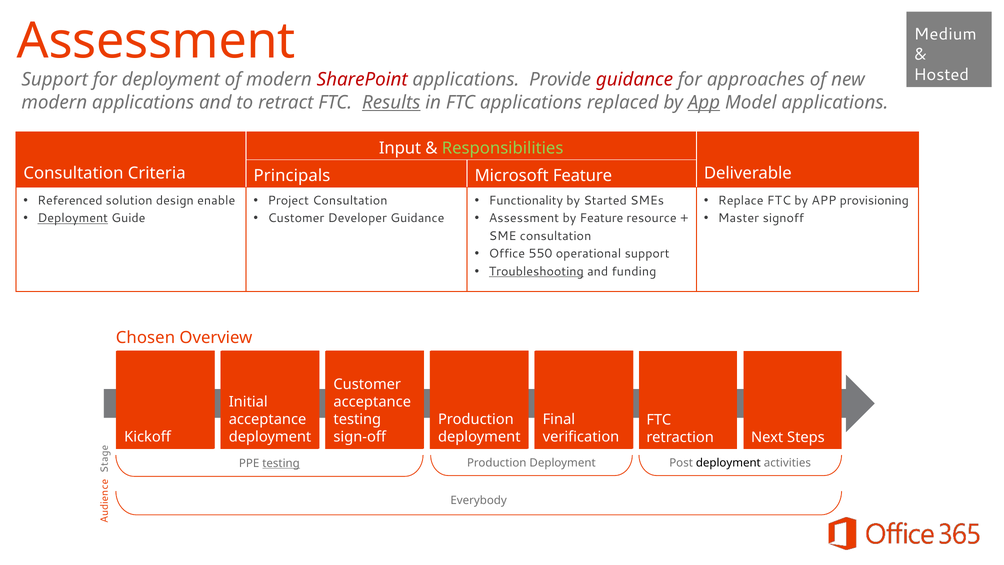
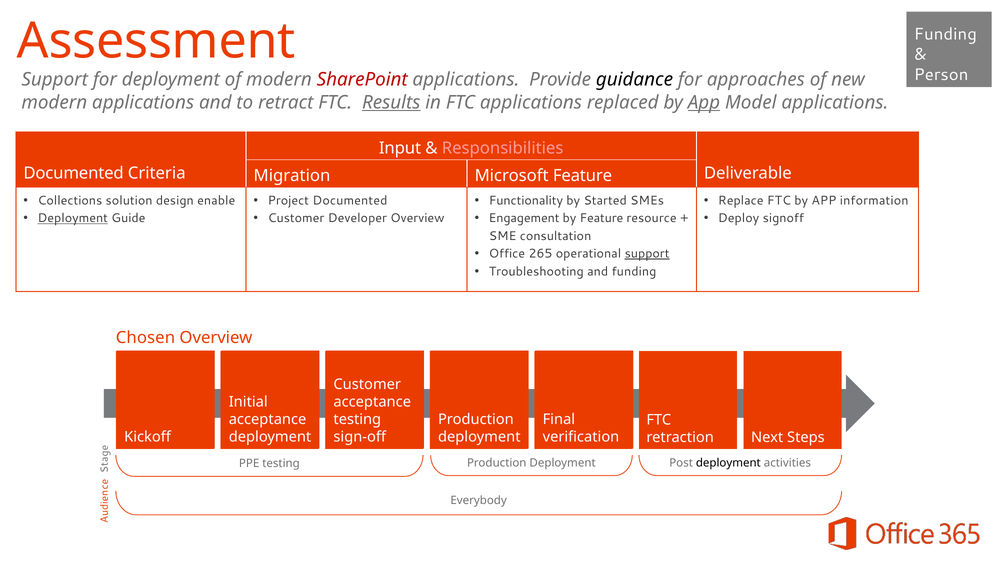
Medium at (945, 34): Medium -> Funding
Hosted: Hosted -> Person
guidance at (634, 80) colour: red -> black
Responsibilities colour: light green -> pink
Consultation at (73, 173): Consultation -> Documented
Principals: Principals -> Migration
Referenced: Referenced -> Collections
Project Consultation: Consultation -> Documented
provisioning: provisioning -> information
Developer Guidance: Guidance -> Overview
Assessment at (524, 218): Assessment -> Engagement
Master: Master -> Deploy
550: 550 -> 265
support at (647, 254) underline: none -> present
Troubleshooting underline: present -> none
testing at (281, 463) underline: present -> none
